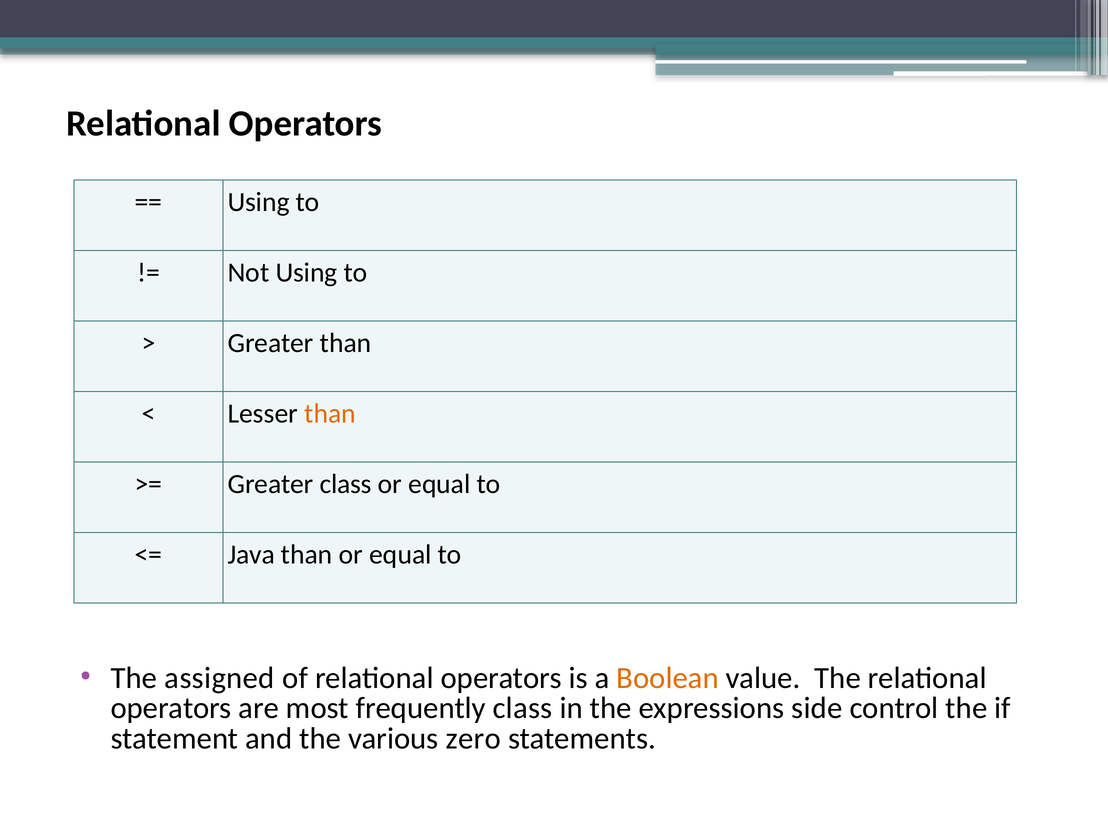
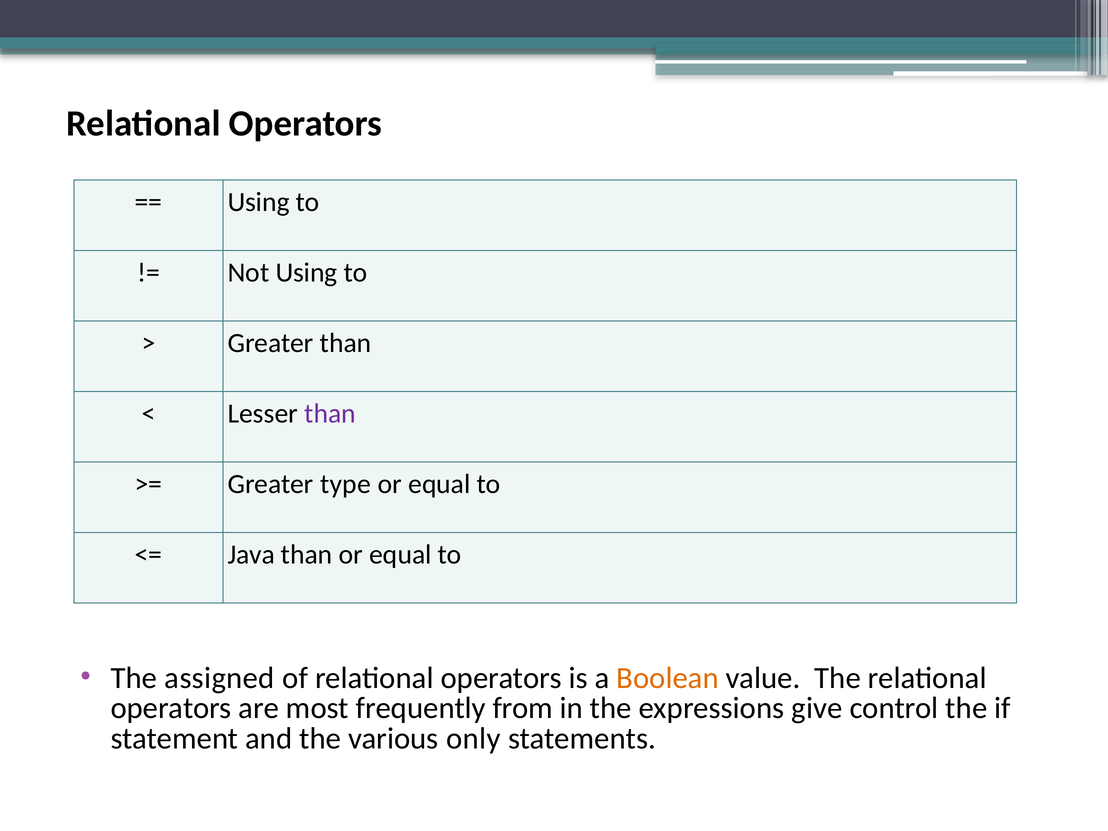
than at (330, 413) colour: orange -> purple
Greater class: class -> type
frequently class: class -> from
side: side -> give
zero: zero -> only
